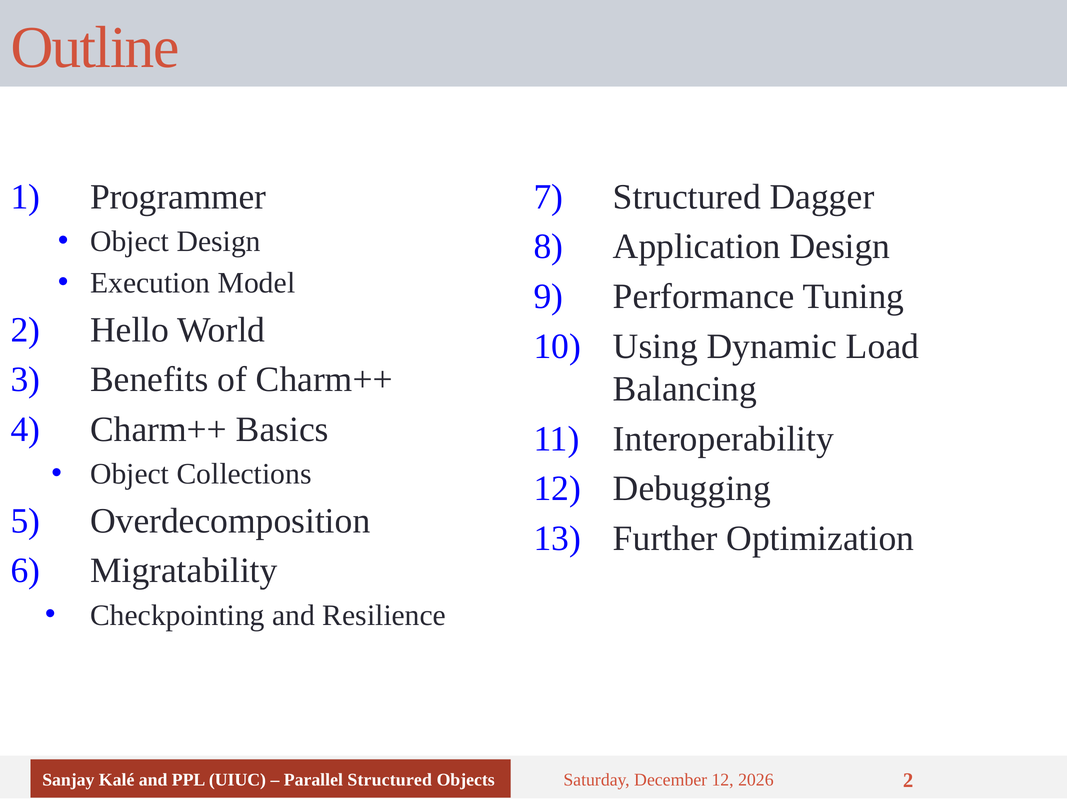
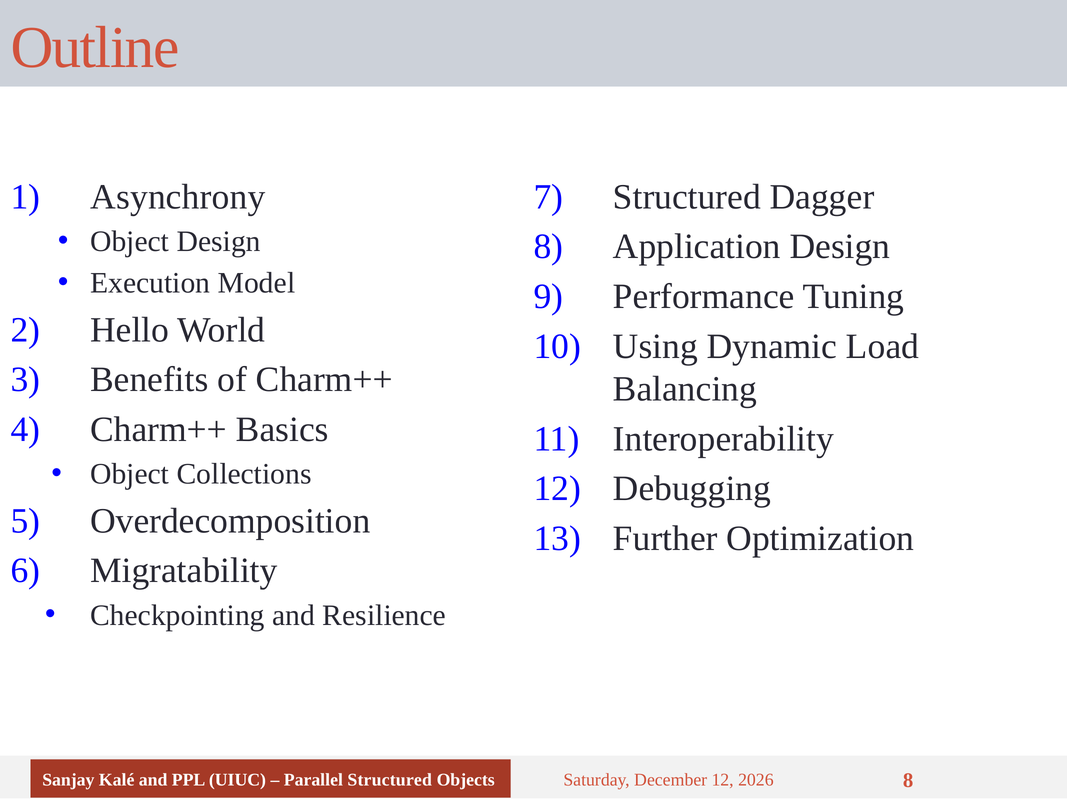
Programmer: Programmer -> Asynchrony
2 at (908, 780): 2 -> 8
